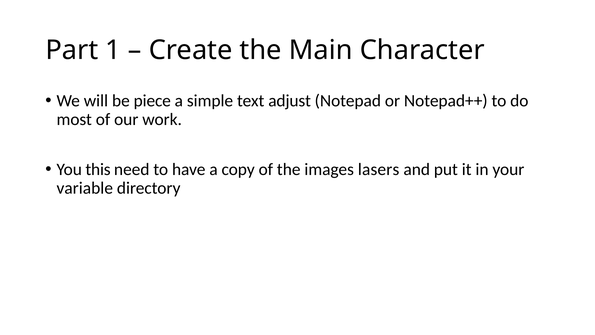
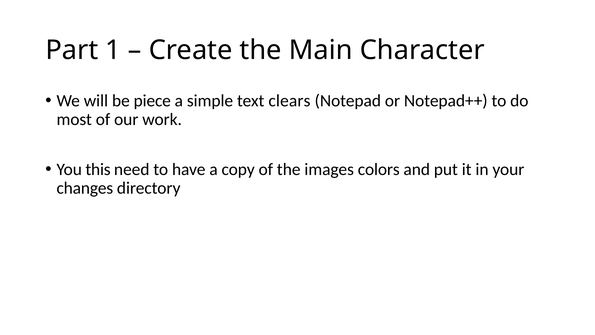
adjust: adjust -> clears
lasers: lasers -> colors
variable: variable -> changes
